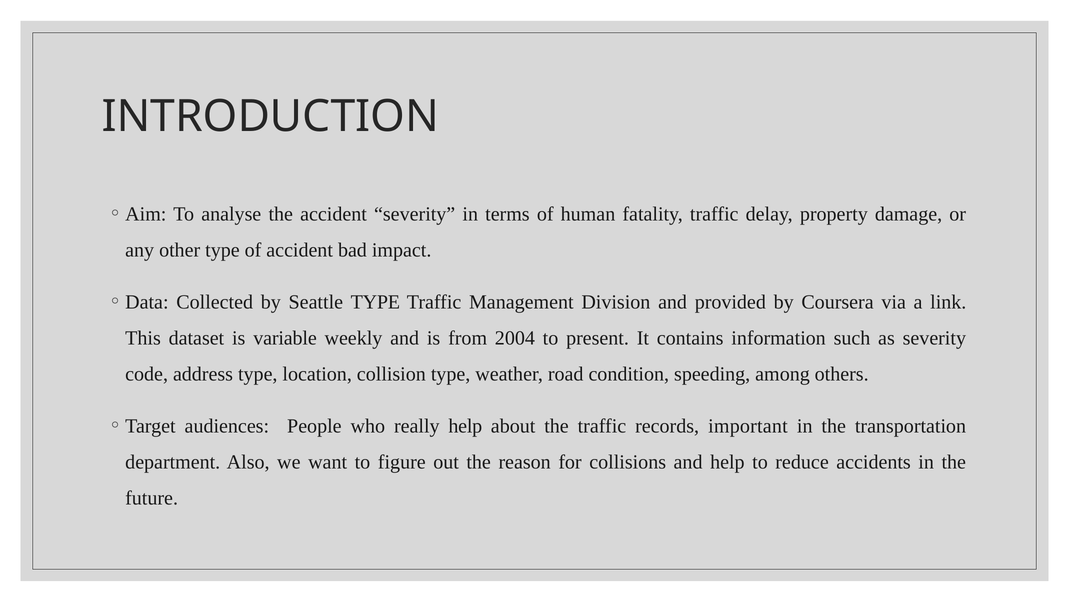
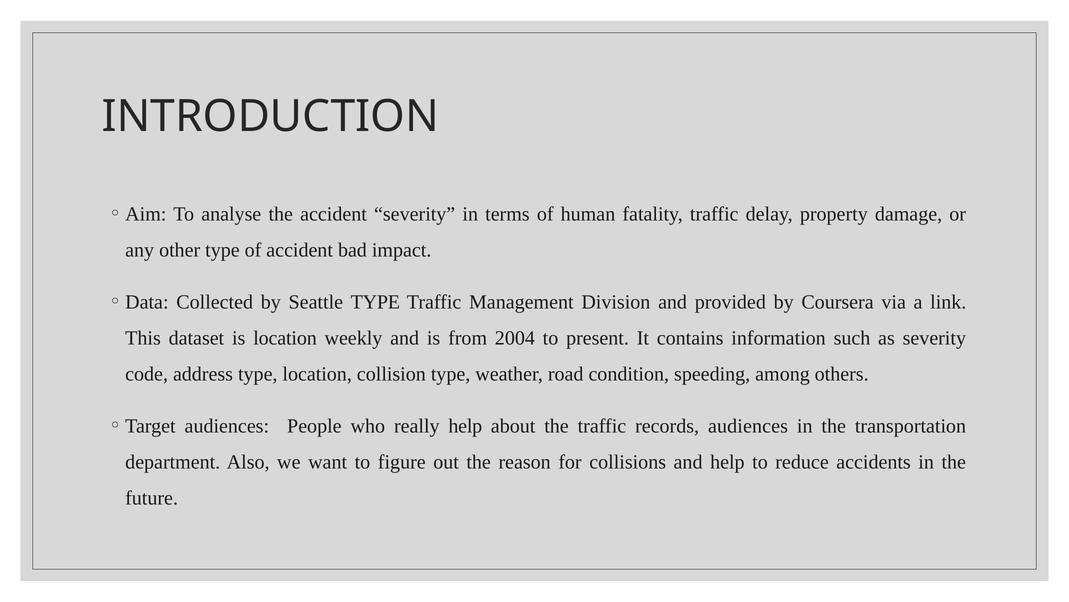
is variable: variable -> location
records important: important -> audiences
